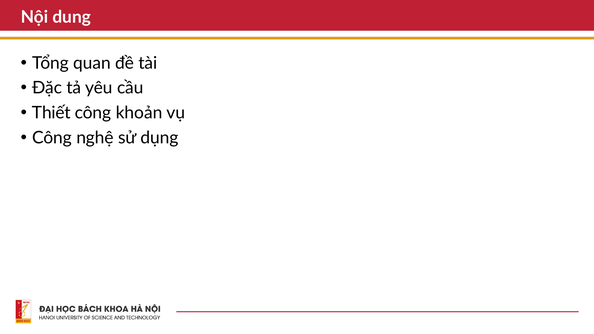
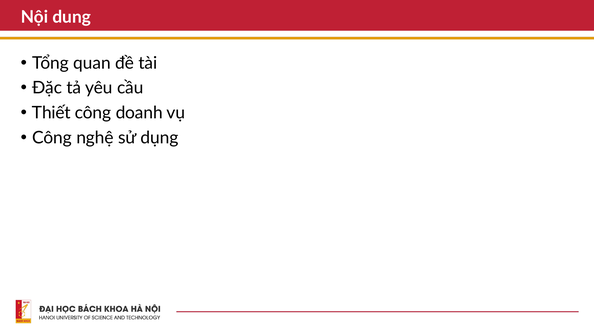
khoản: khoản -> doanh
